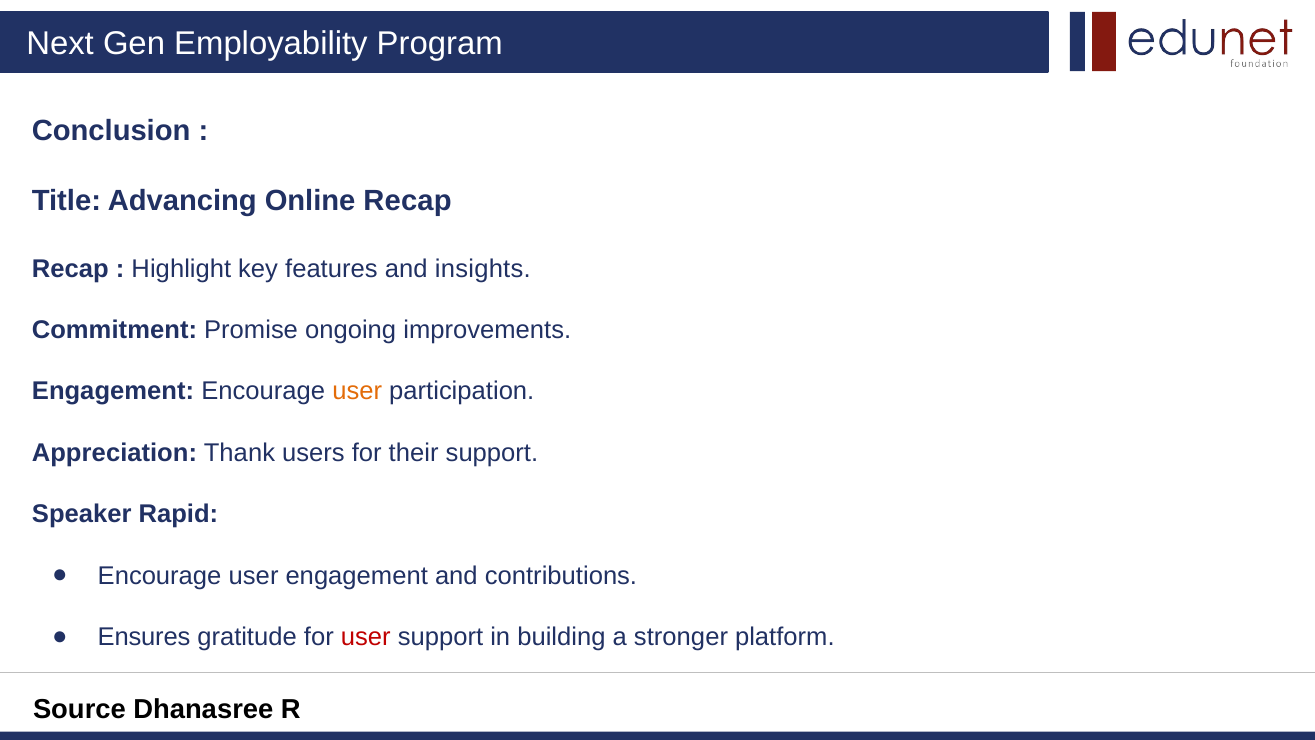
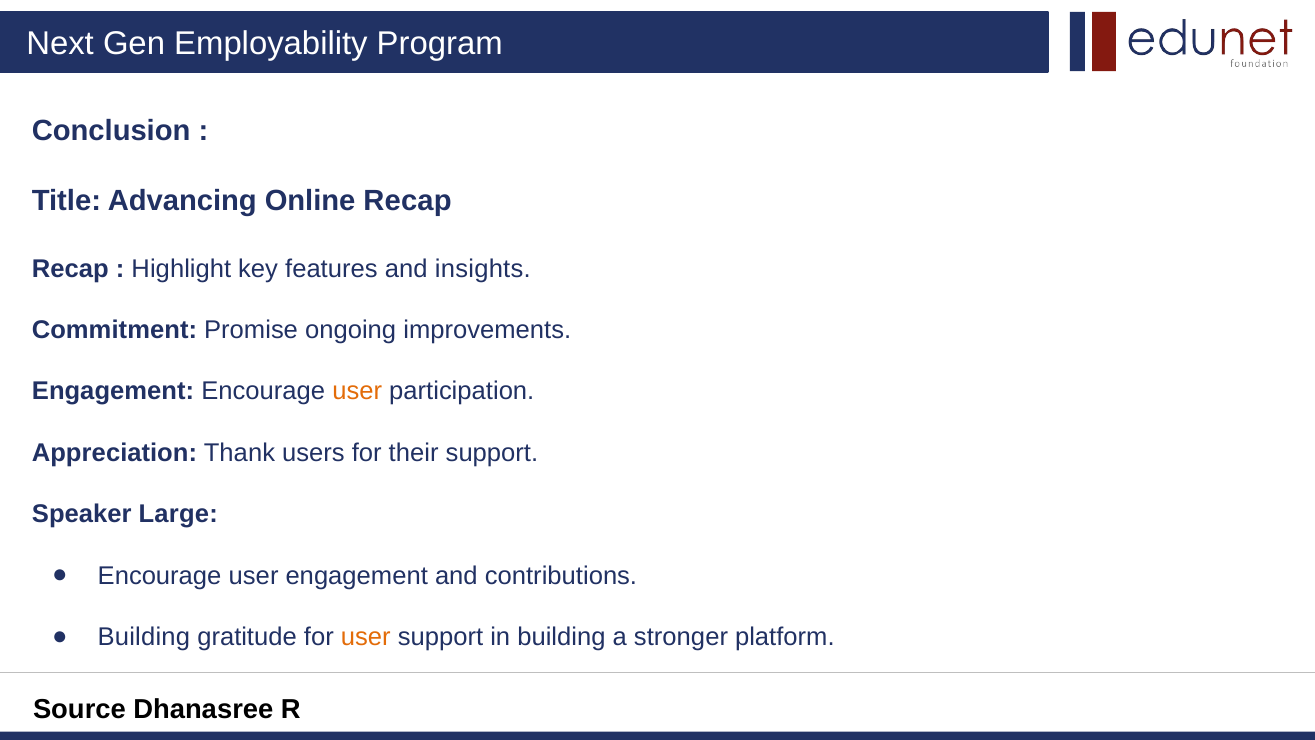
Rapid: Rapid -> Large
Ensures at (144, 637): Ensures -> Building
user at (366, 637) colour: red -> orange
